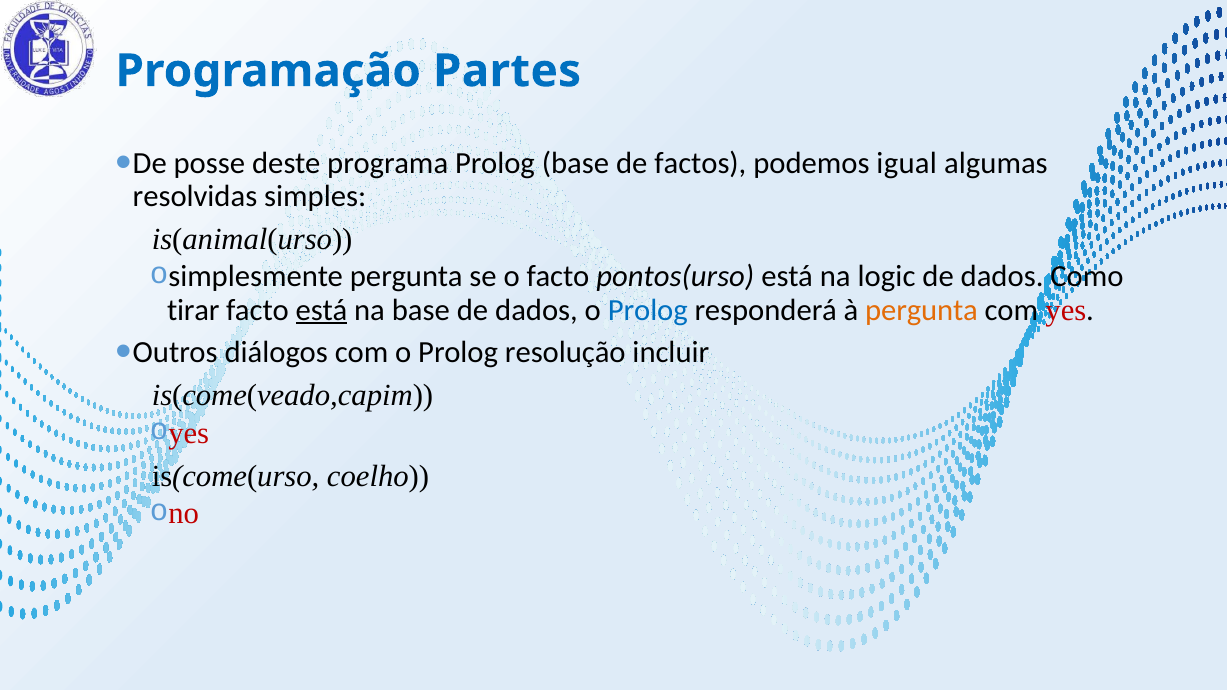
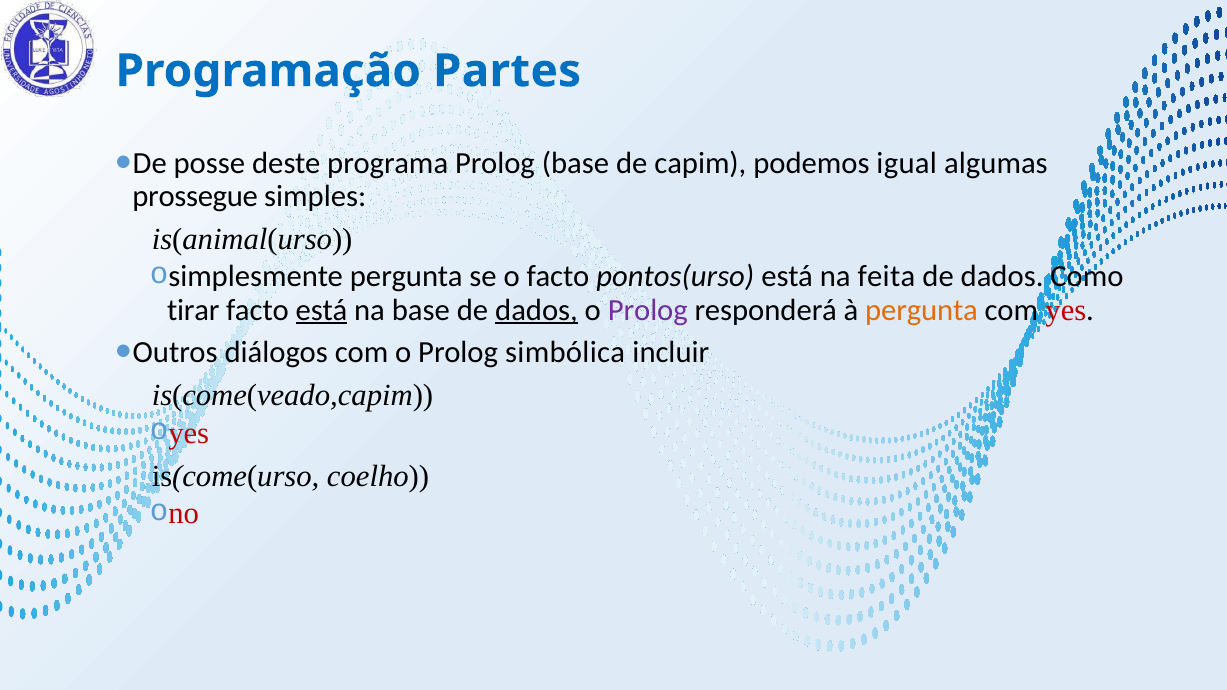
factos: factos -> capim
resolvidas: resolvidas -> prossegue
logic: logic -> feita
dados at (536, 310) underline: none -> present
Prolog at (648, 310) colour: blue -> purple
resolução: resolução -> simbólica
